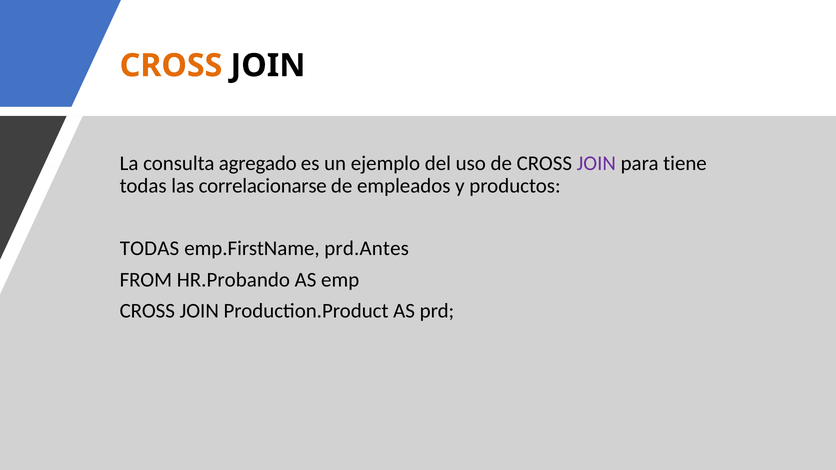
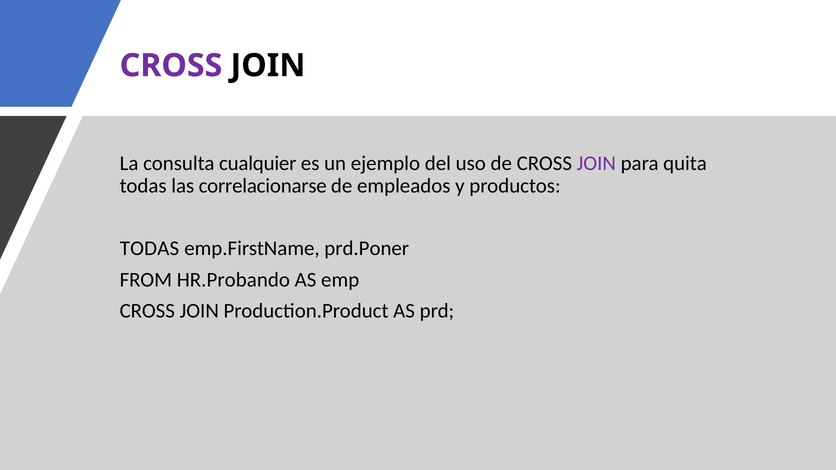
CROSS at (171, 66) colour: orange -> purple
agregado: agregado -> cualquier
tiene: tiene -> quita
prd.Antes: prd.Antes -> prd.Poner
